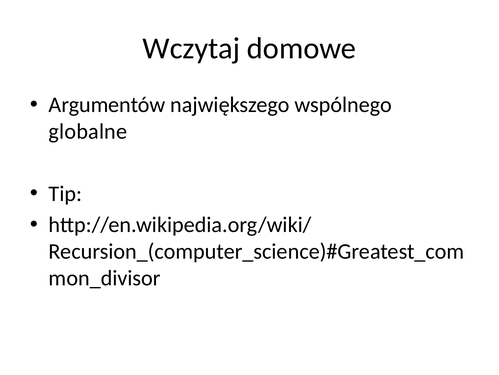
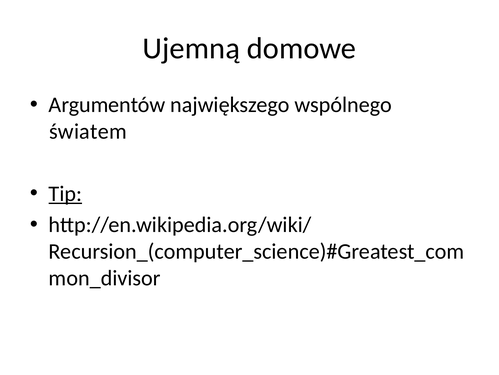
Wczytaj: Wczytaj -> Ujemną
globalne: globalne -> światem
Tip underline: none -> present
